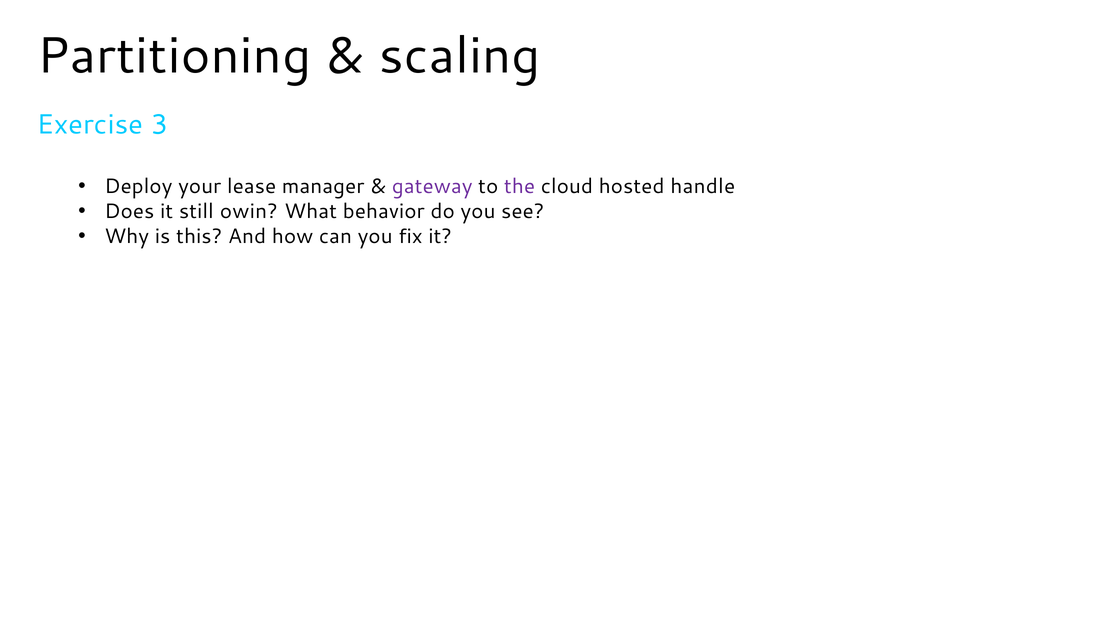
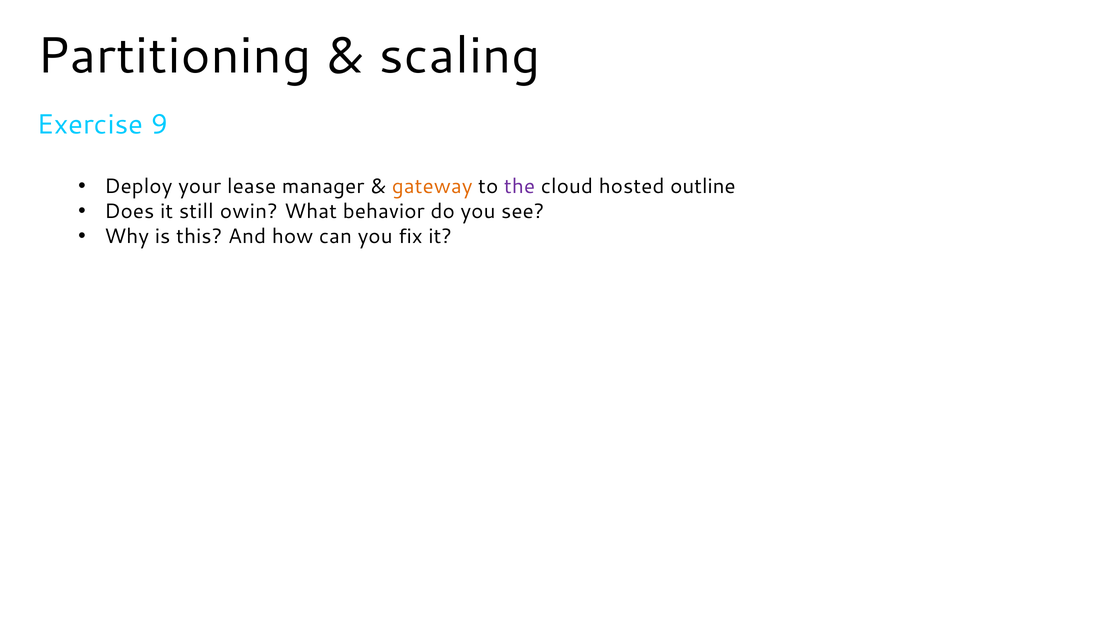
3: 3 -> 9
gateway colour: purple -> orange
handle: handle -> outline
